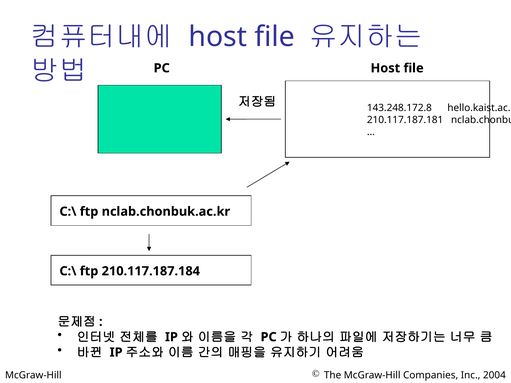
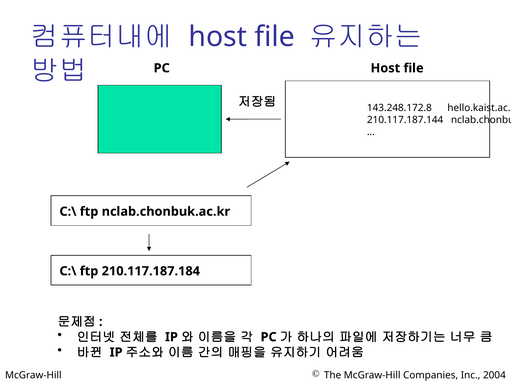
210.117.187.181: 210.117.187.181 -> 210.117.187.144
